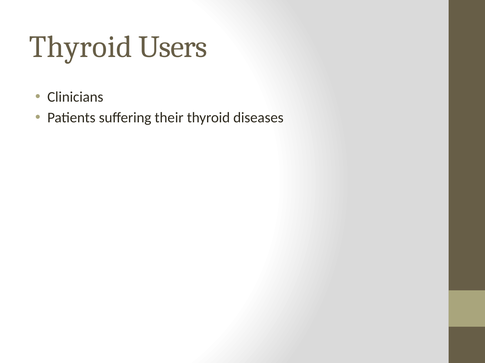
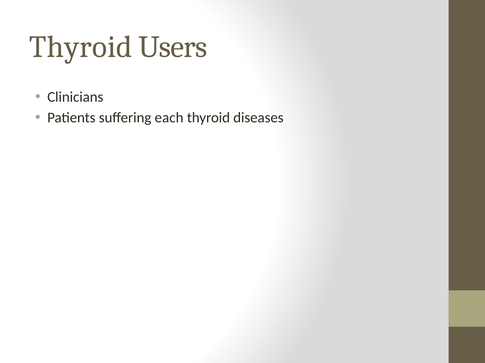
their: their -> each
